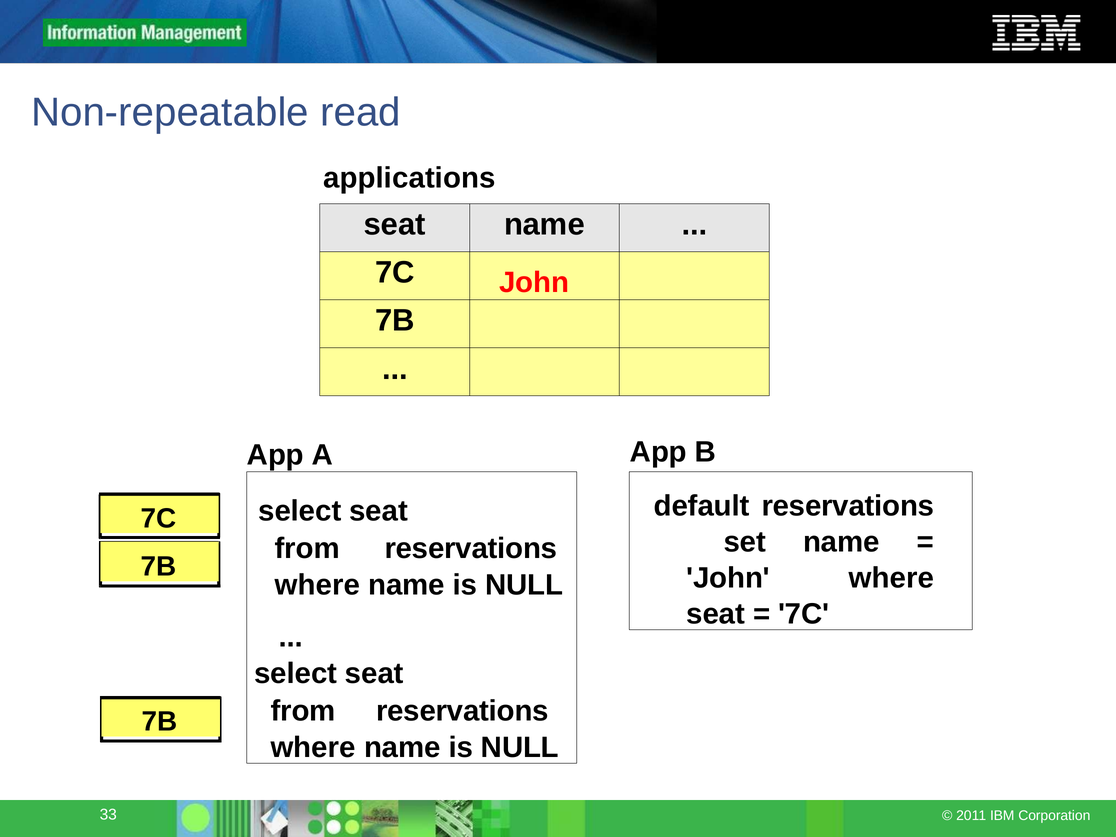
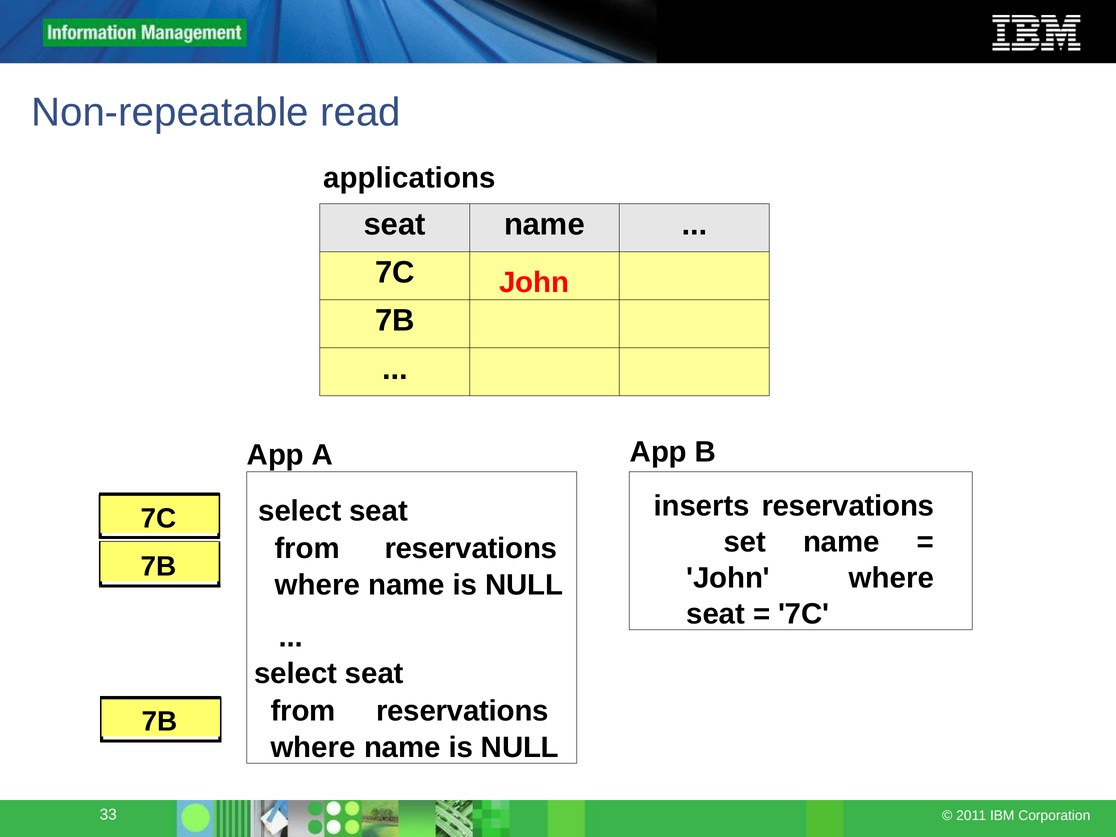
default: default -> inserts
